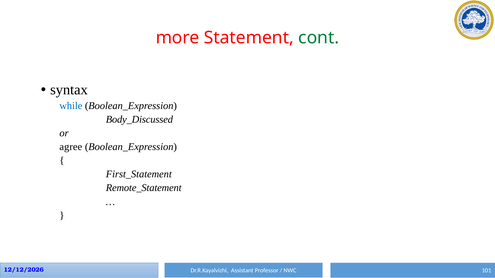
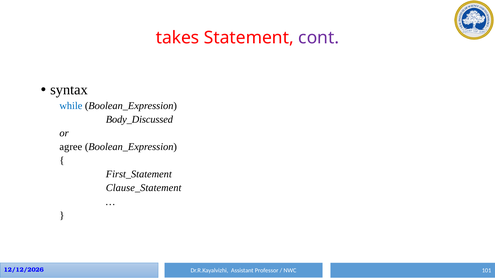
more: more -> takes
cont colour: green -> purple
Remote_Statement: Remote_Statement -> Clause_Statement
